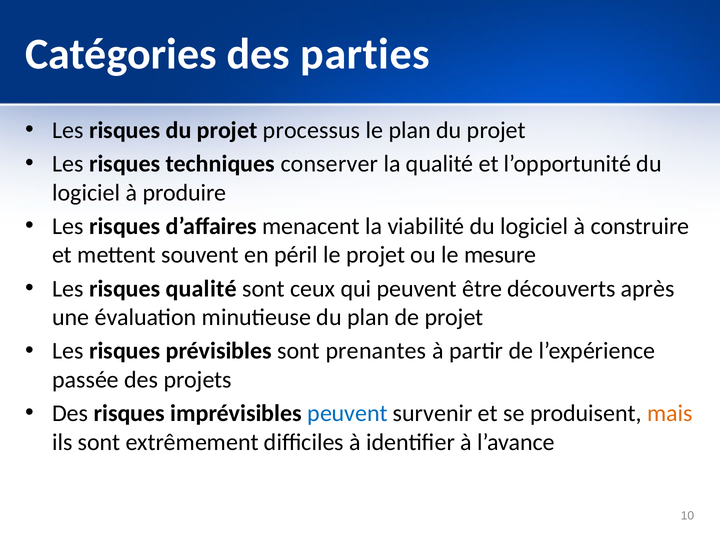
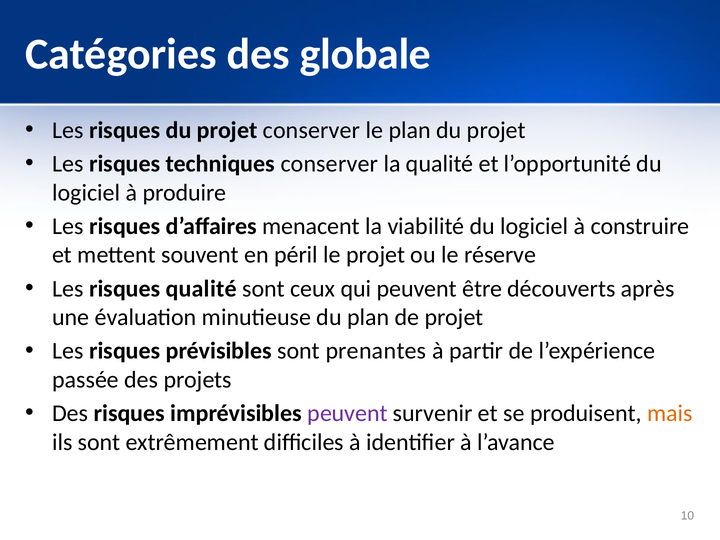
parties: parties -> globale
projet processus: processus -> conserver
mesure: mesure -> réserve
peuvent at (348, 413) colour: blue -> purple
